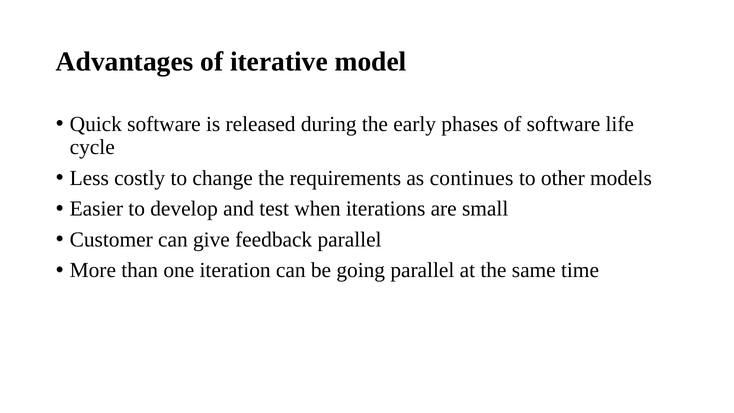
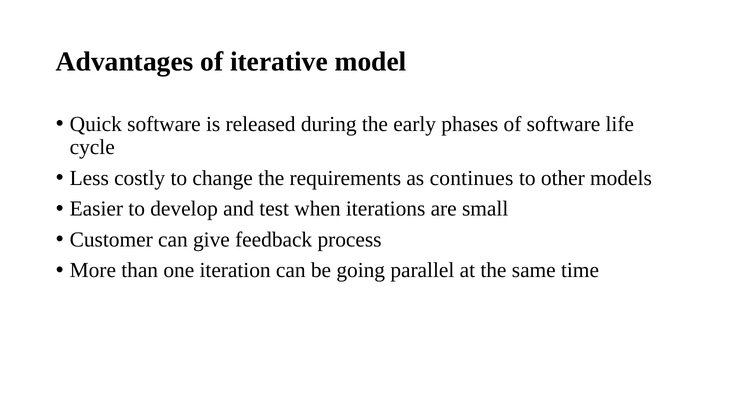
feedback parallel: parallel -> process
